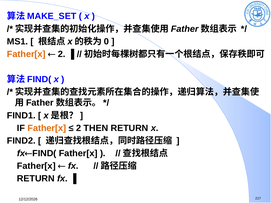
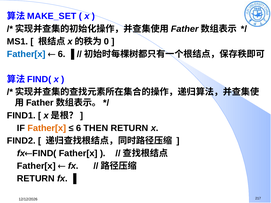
Father[x at (26, 54) colour: orange -> blue
2 at (62, 54): 2 -> 6
2 at (79, 128): 2 -> 6
